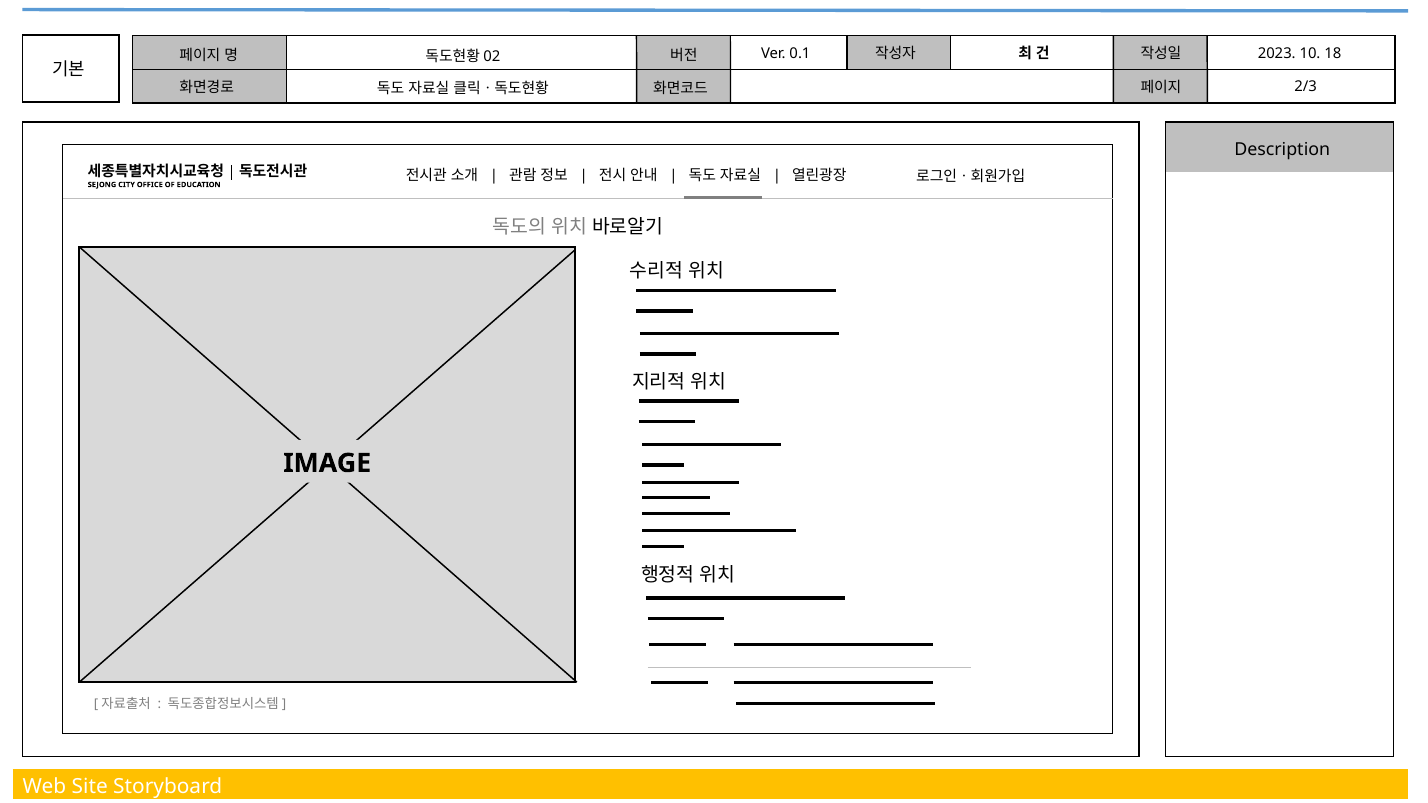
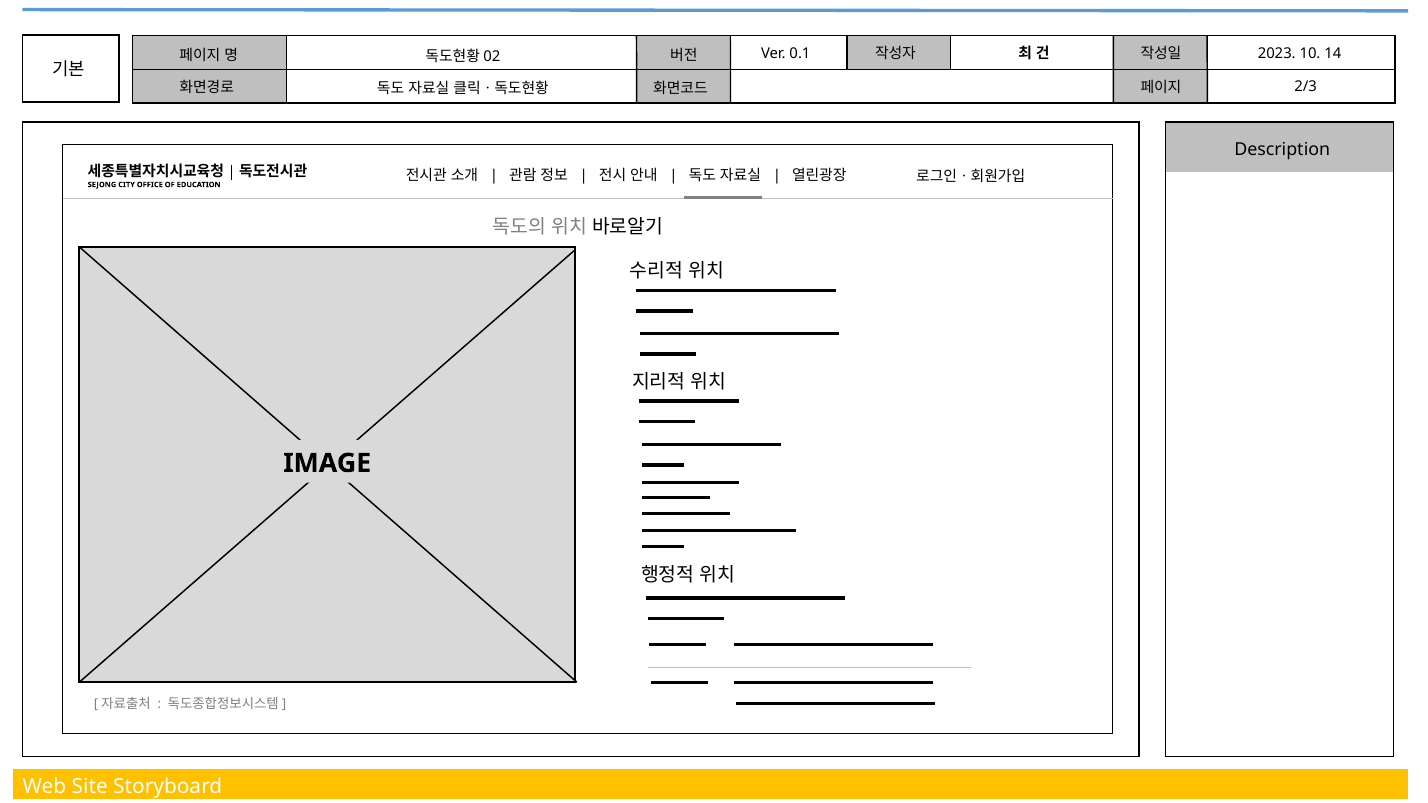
18: 18 -> 14
